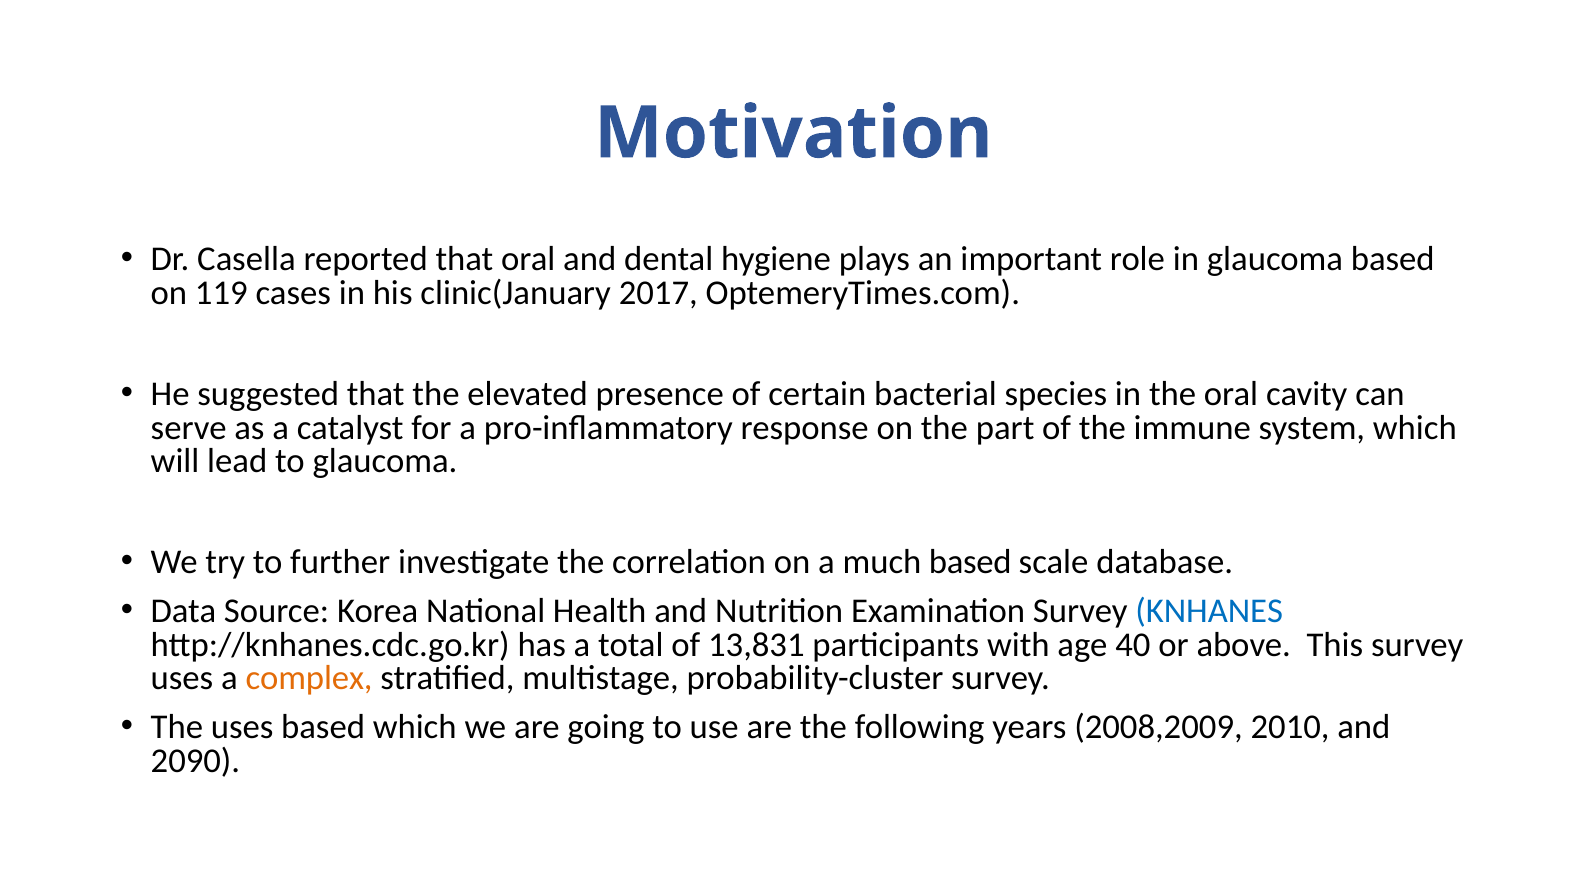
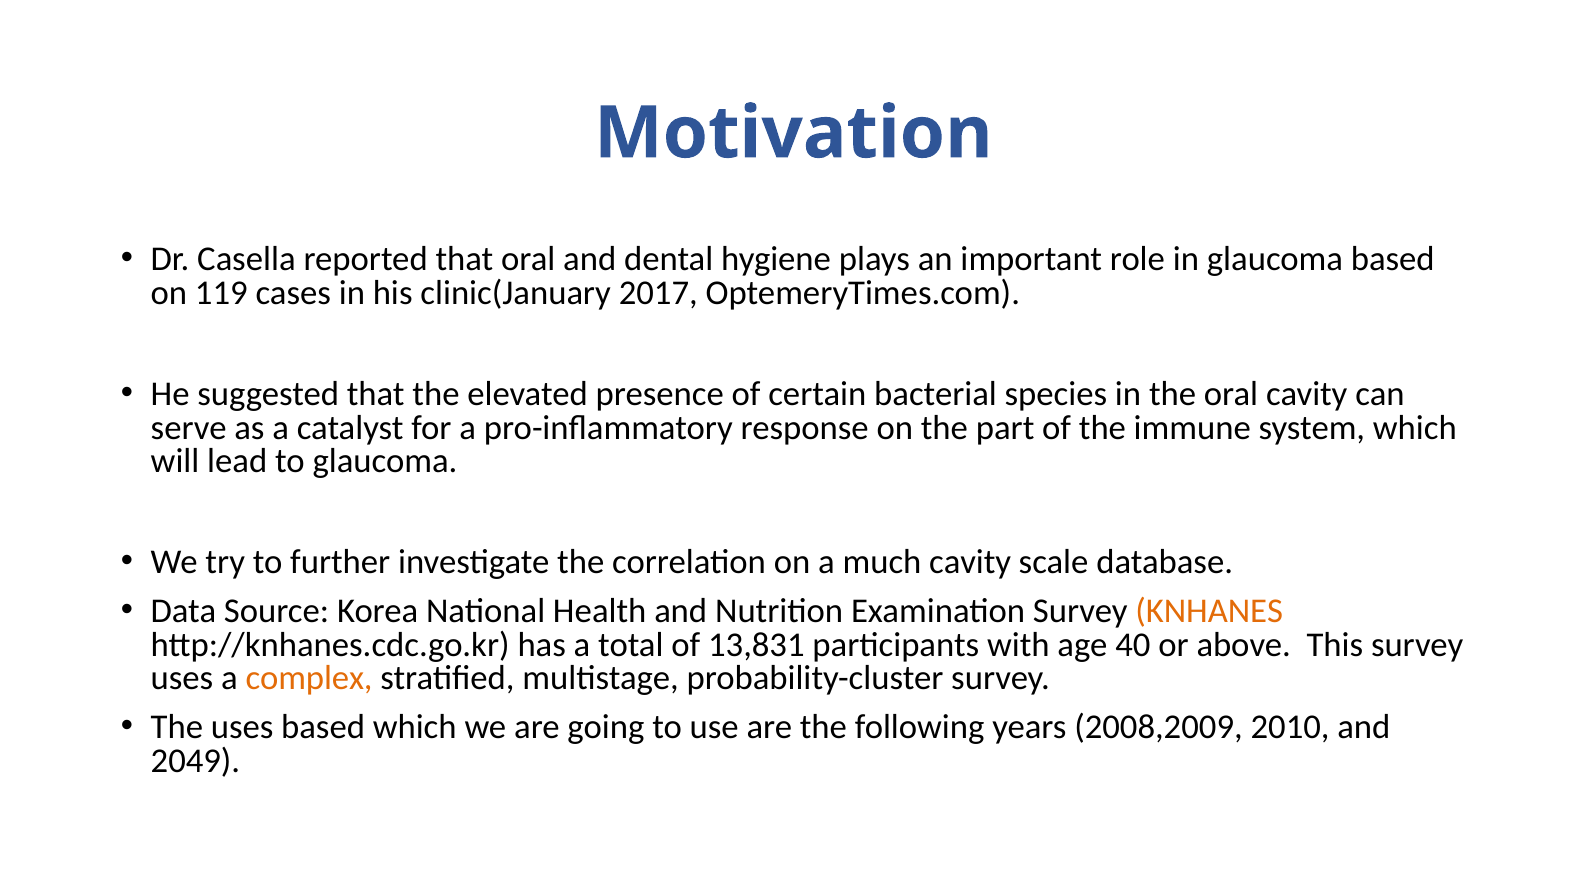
much based: based -> cavity
KNHANES colour: blue -> orange
2090: 2090 -> 2049
